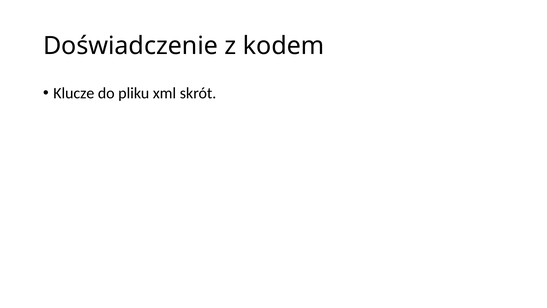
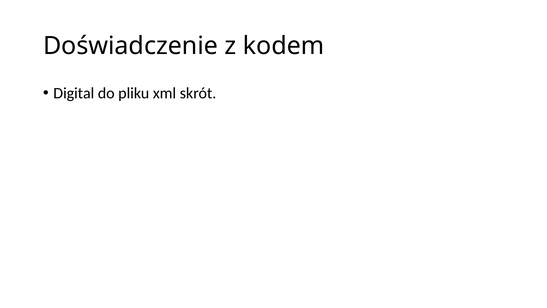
Klucze: Klucze -> Digital
